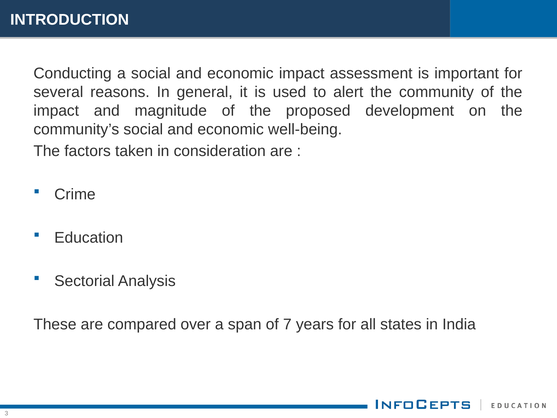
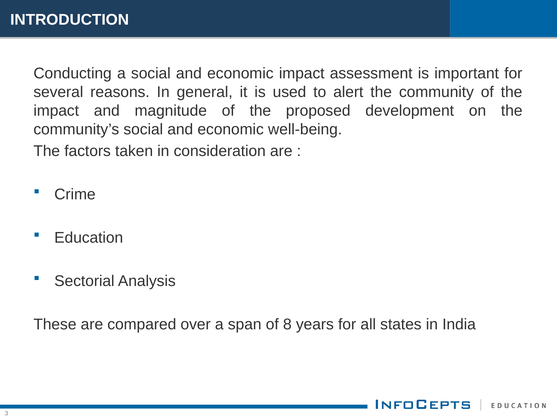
7: 7 -> 8
